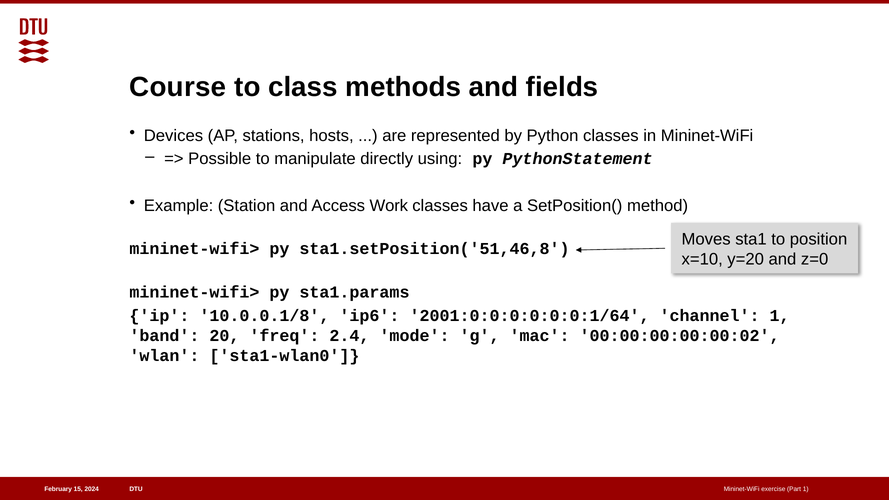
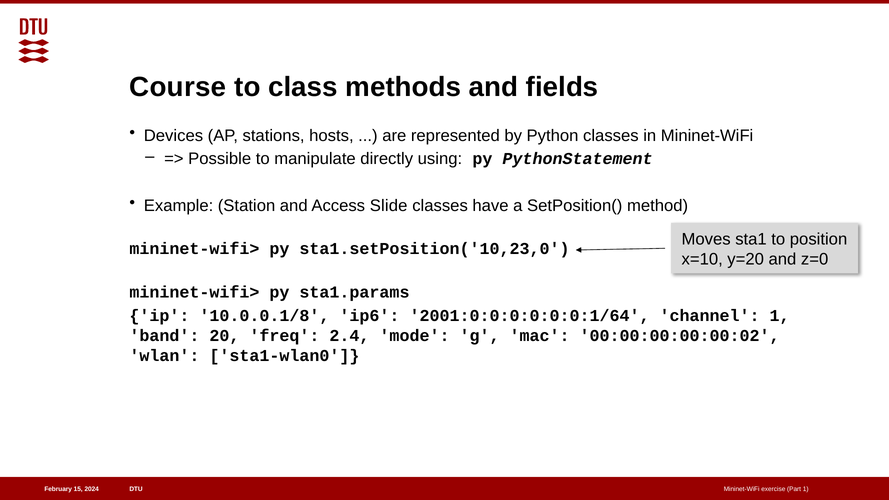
Work: Work -> Slide
sta1.setPosition('51,46,8: sta1.setPosition('51,46,8 -> sta1.setPosition('10,23,0
